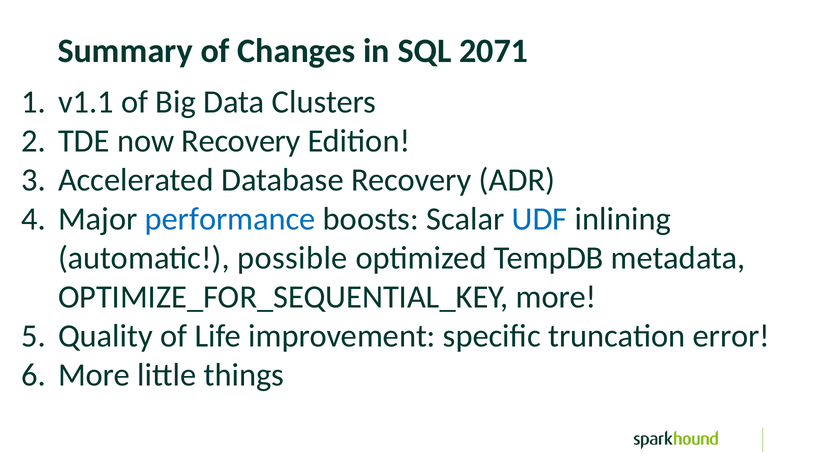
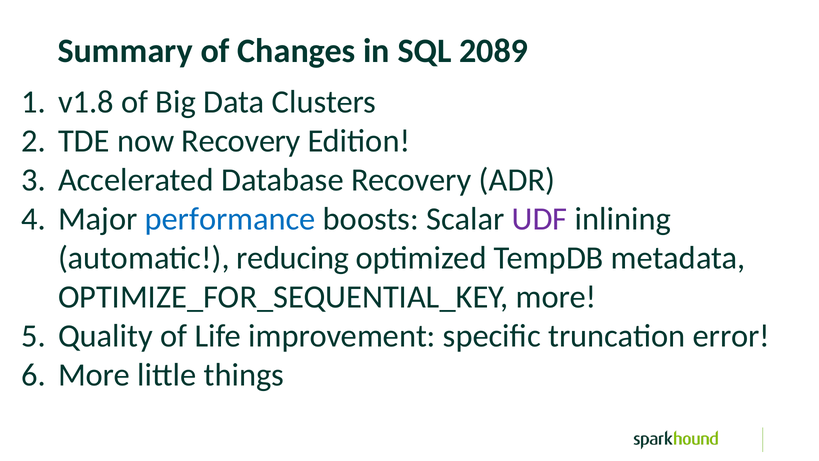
2071: 2071 -> 2089
v1.1: v1.1 -> v1.8
UDF colour: blue -> purple
possible: possible -> reducing
